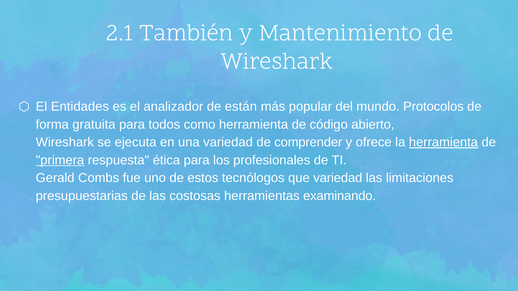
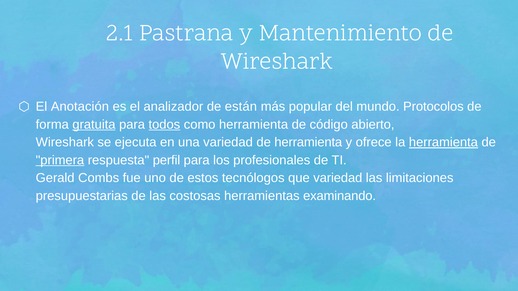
También: También -> Pastrana
Entidades: Entidades -> Anotación
gratuita underline: none -> present
todos underline: none -> present
de comprender: comprender -> herramienta
ética: ética -> perfil
